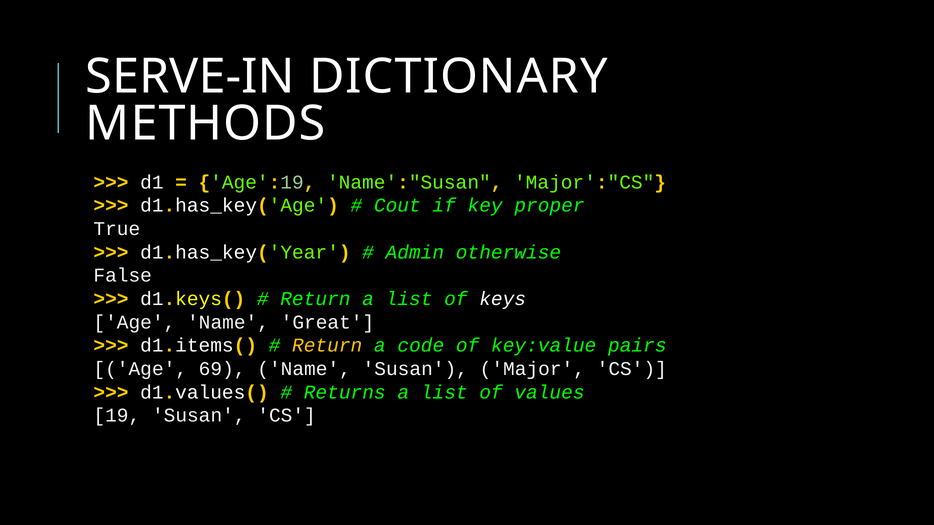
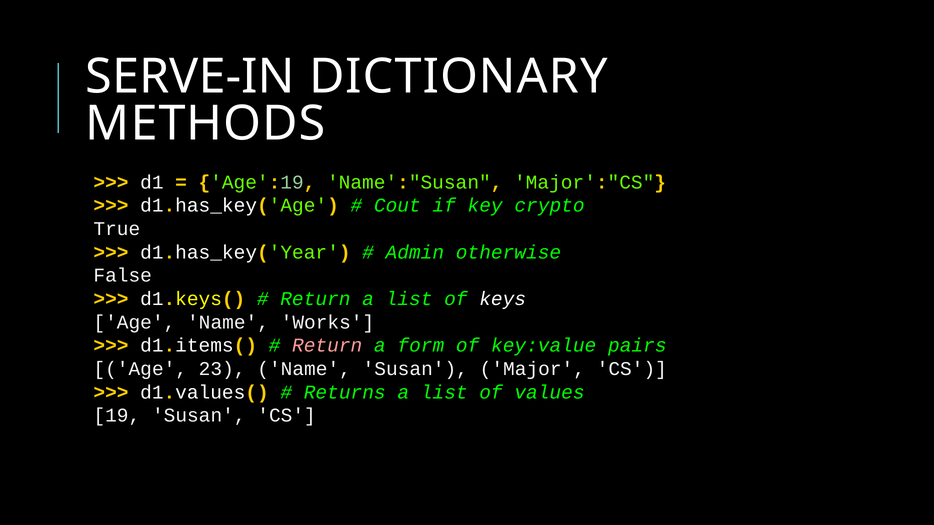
proper: proper -> crypto
Great: Great -> Works
Return at (327, 346) colour: yellow -> pink
code: code -> form
69: 69 -> 23
